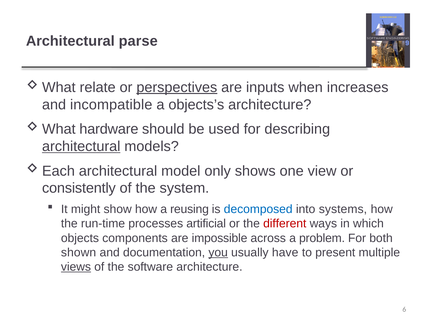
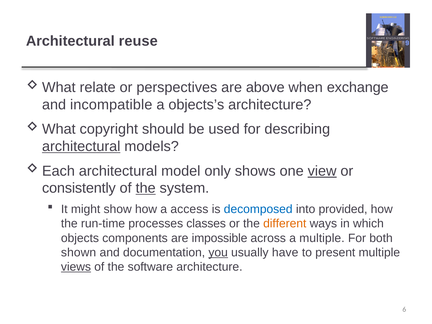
parse: parse -> reuse
perspectives underline: present -> none
inputs: inputs -> above
increases: increases -> exchange
hardware: hardware -> copyright
view underline: none -> present
the at (146, 188) underline: none -> present
reusing: reusing -> access
systems: systems -> provided
artificial: artificial -> classes
different colour: red -> orange
a problem: problem -> multiple
